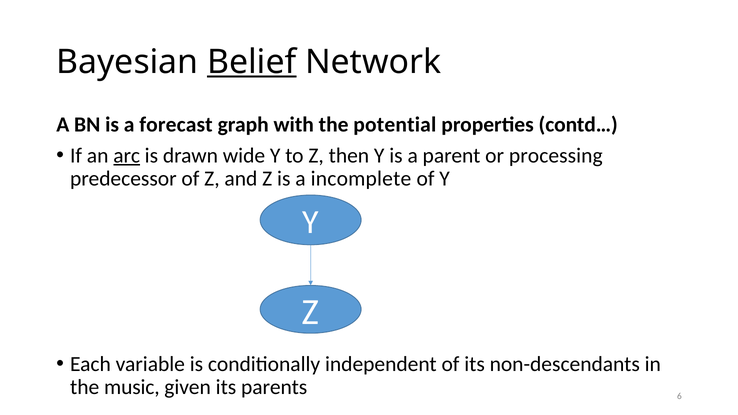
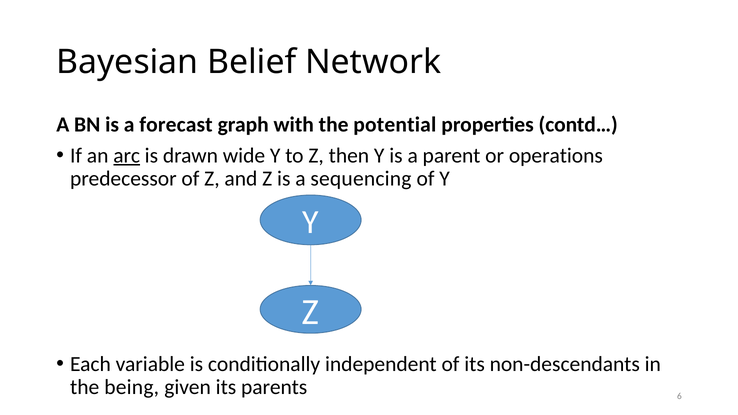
Belief underline: present -> none
processing: processing -> operations
incomplete: incomplete -> sequencing
music: music -> being
